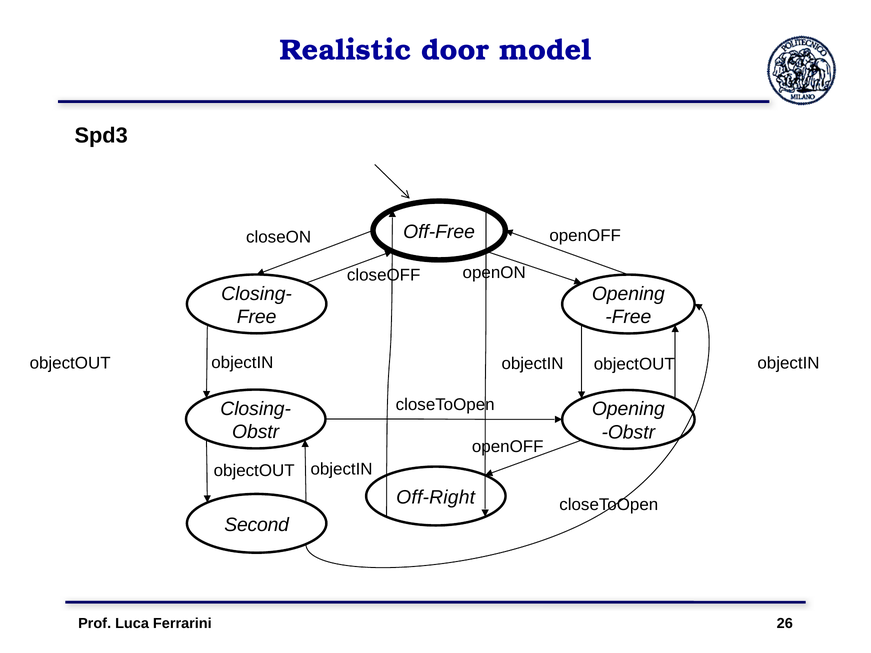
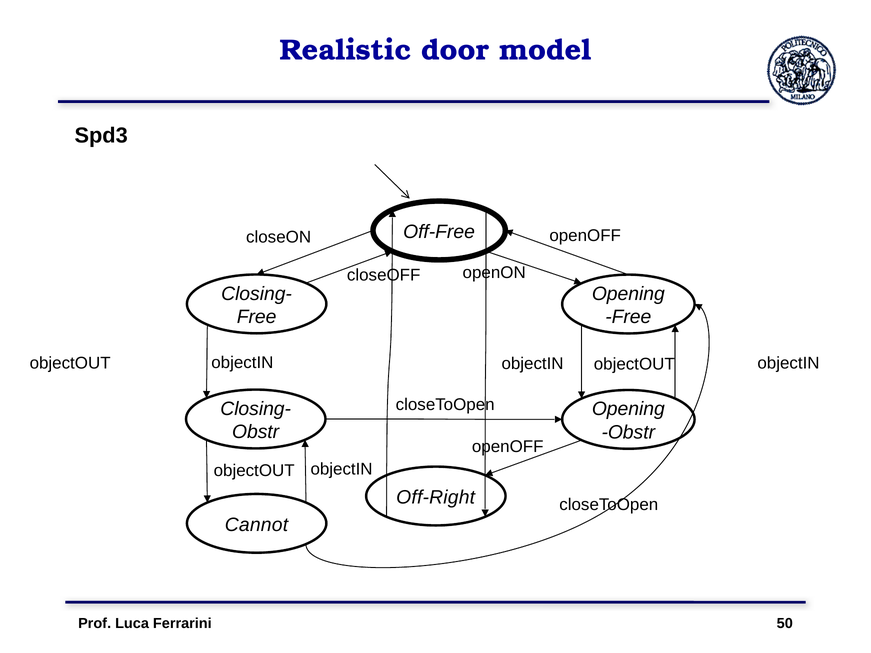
Second: Second -> Cannot
26: 26 -> 50
